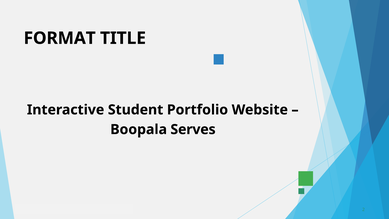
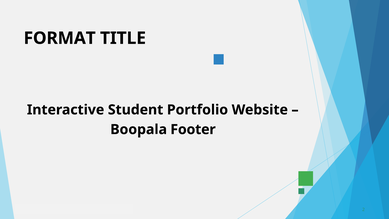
Serves: Serves -> Footer
